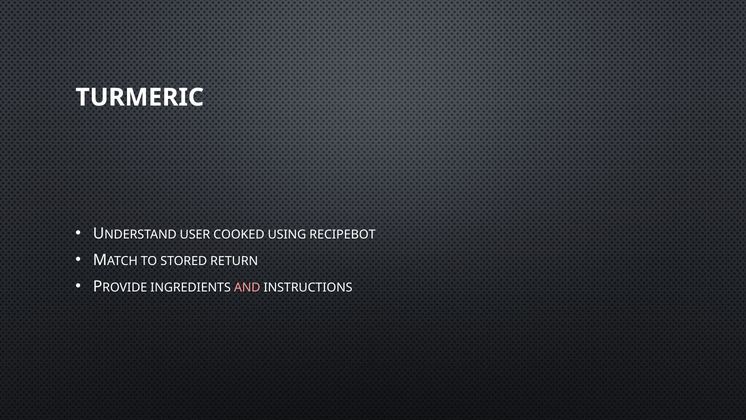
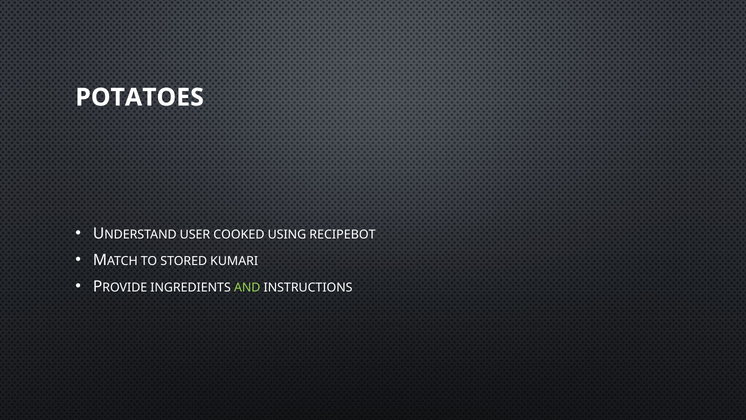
TURMERIC: TURMERIC -> POTATOES
RETURN: RETURN -> KUMARI
AND colour: pink -> light green
